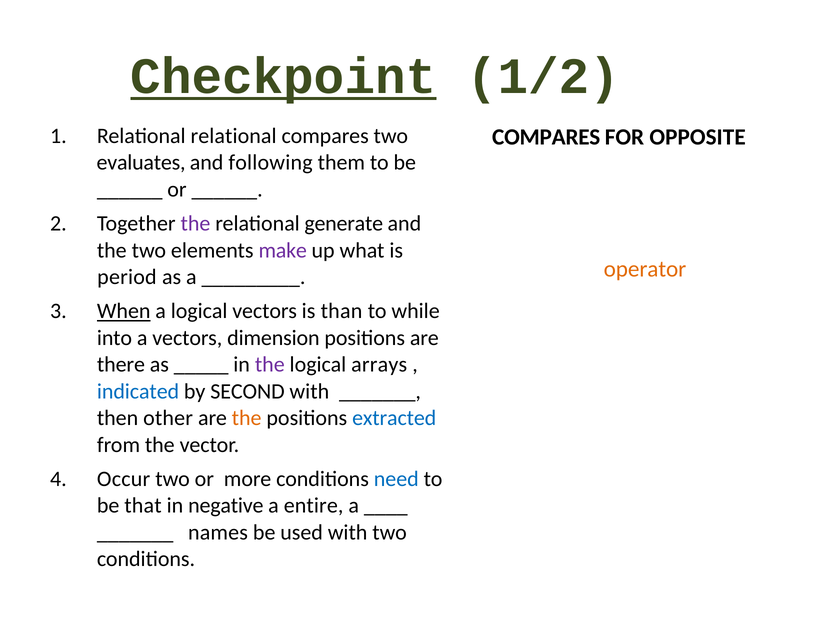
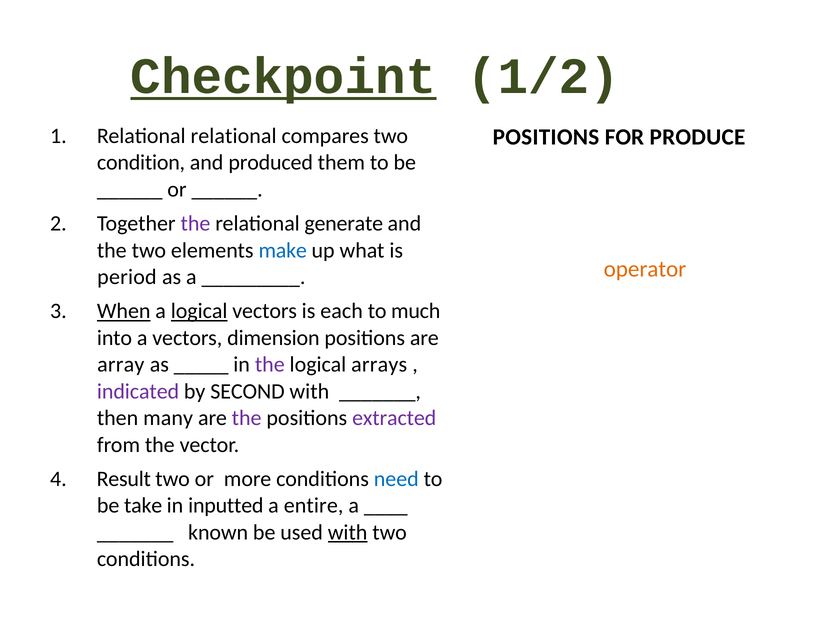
COMPARES at (546, 137): COMPARES -> POSITIONS
OPPOSITE: OPPOSITE -> PRODUCE
evaluates at (141, 163): evaluates -> condition
following: following -> produced
make colour: purple -> blue
logical at (199, 311) underline: none -> present
than: than -> each
while: while -> much
there: there -> array
indicated colour: blue -> purple
other: other -> many
the at (247, 418) colour: orange -> purple
extracted colour: blue -> purple
Occur: Occur -> Result
that: that -> take
negative: negative -> inputted
names: names -> known
with at (348, 532) underline: none -> present
